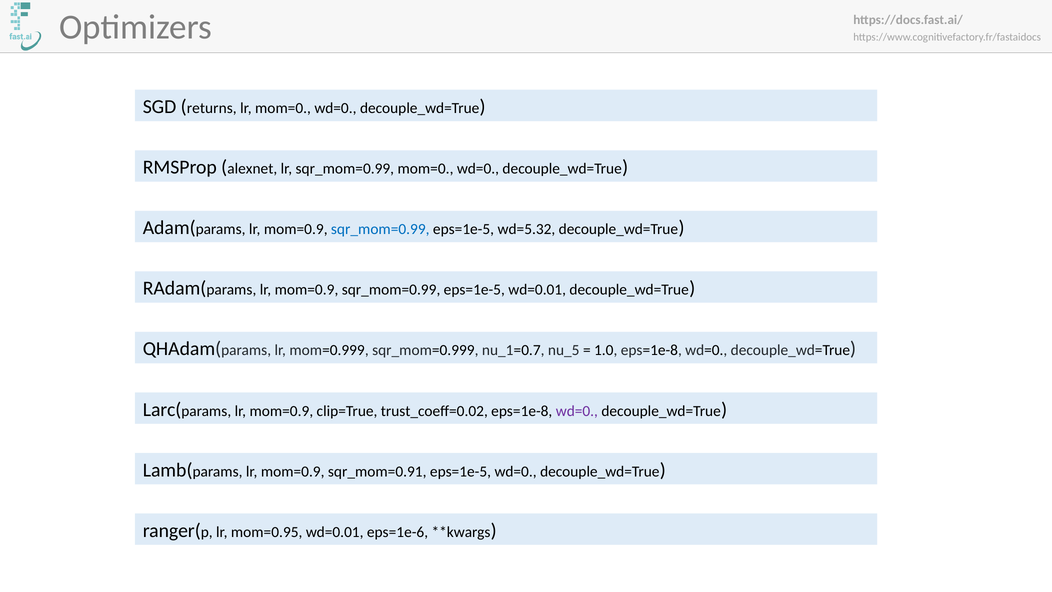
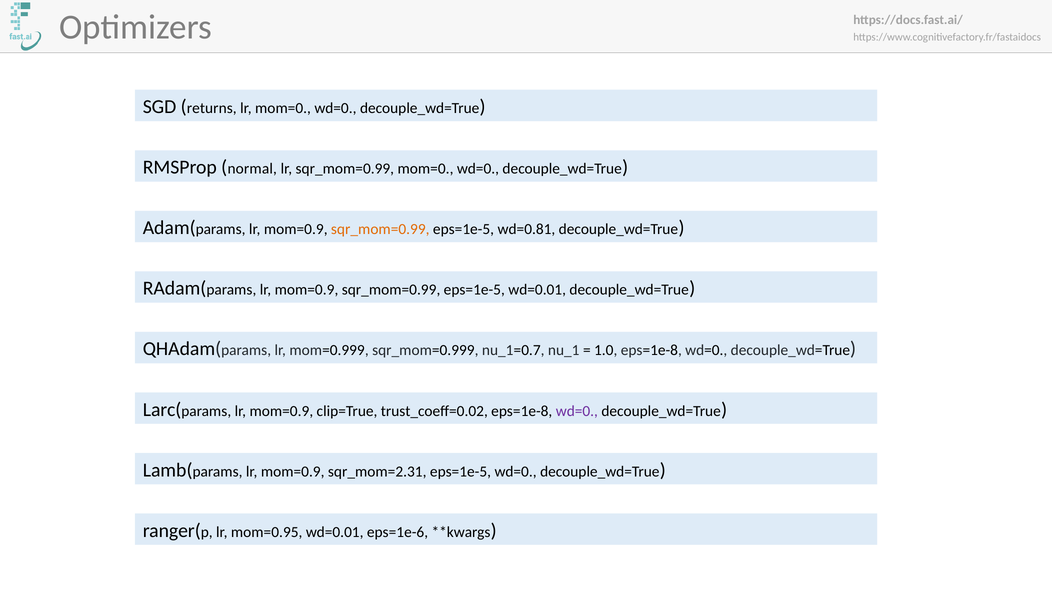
alexnet: alexnet -> normal
sqr_mom=0.99 at (380, 229) colour: blue -> orange
wd=5.32: wd=5.32 -> wd=0.81
nu_5: nu_5 -> nu_1
sqr_mom=0.91: sqr_mom=0.91 -> sqr_mom=2.31
